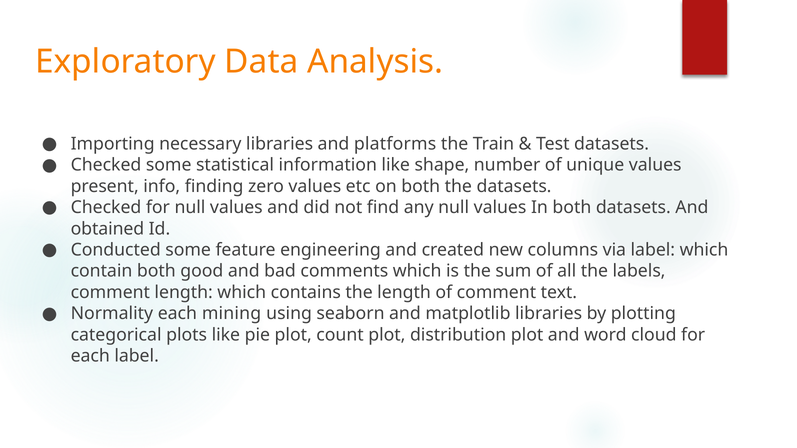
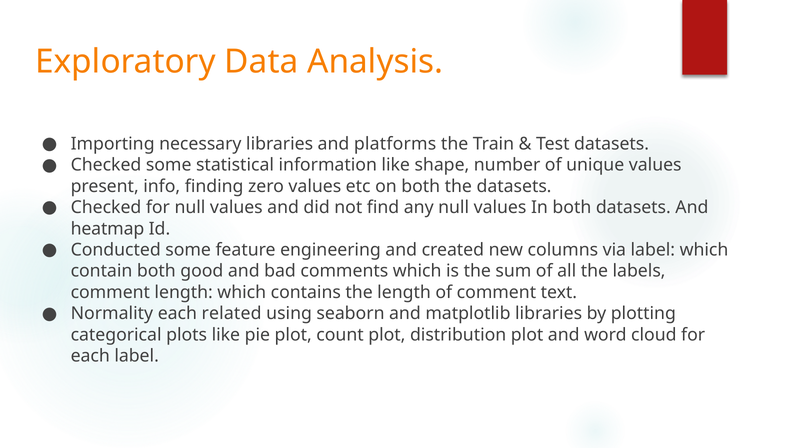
obtained: obtained -> heatmap
mining: mining -> related
